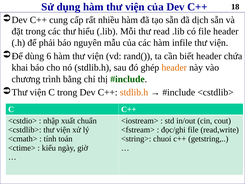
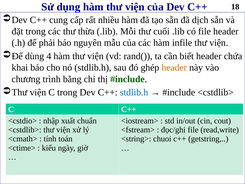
hiểu: hiểu -> thừa
read: read -> cuối
6: 6 -> 4
stdlib.h at (134, 92) colour: orange -> blue
